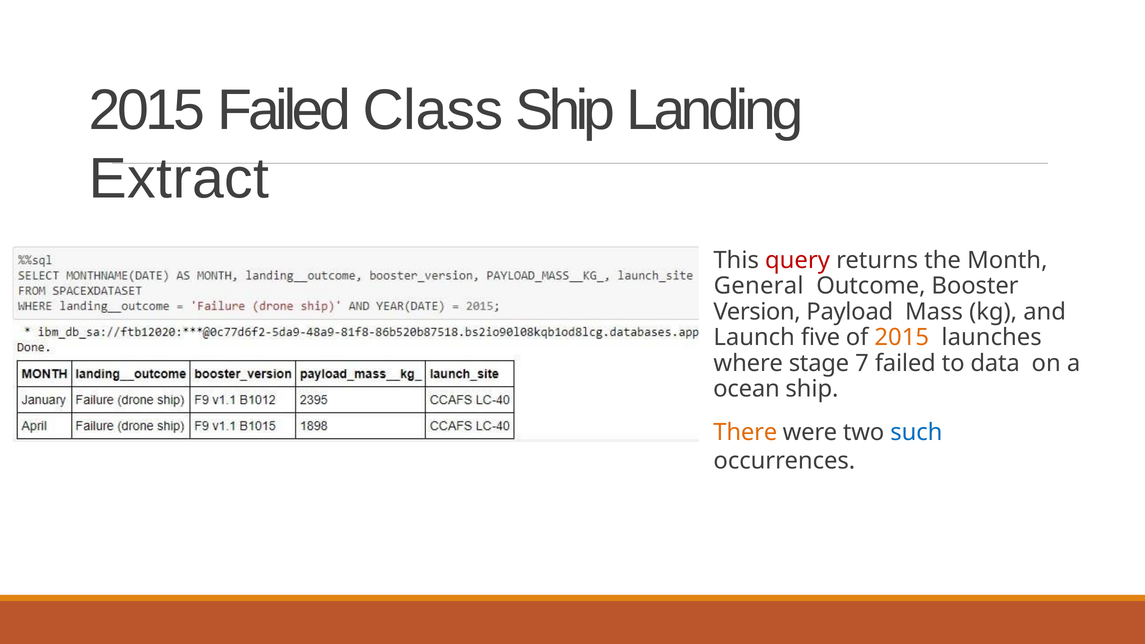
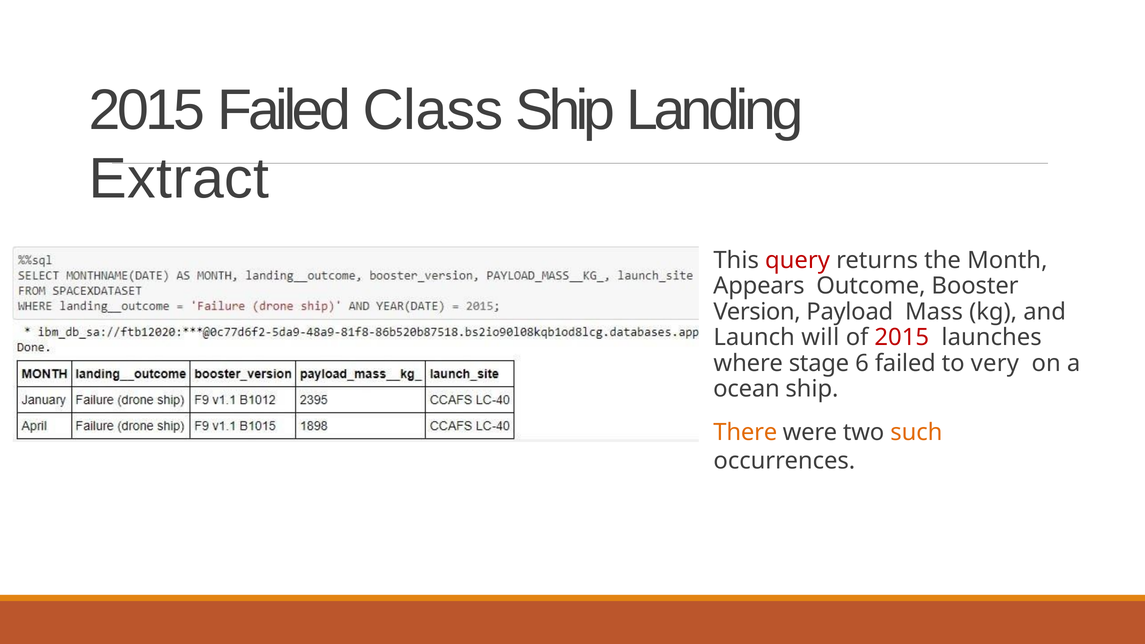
General: General -> Appears
five: five -> will
2015 at (902, 337) colour: orange -> red
7: 7 -> 6
data: data -> very
such colour: blue -> orange
